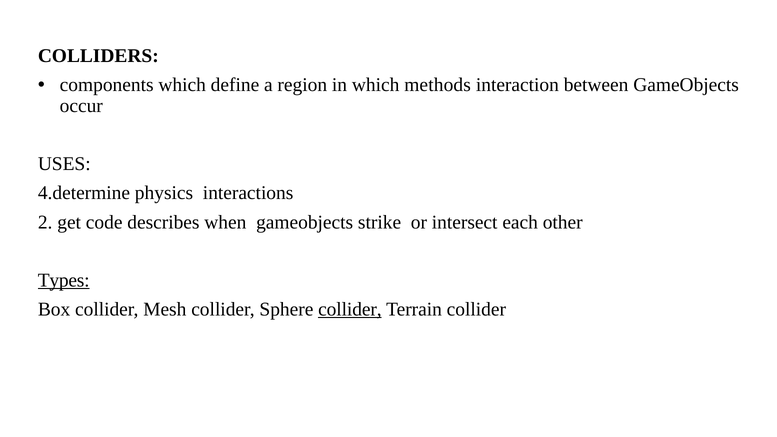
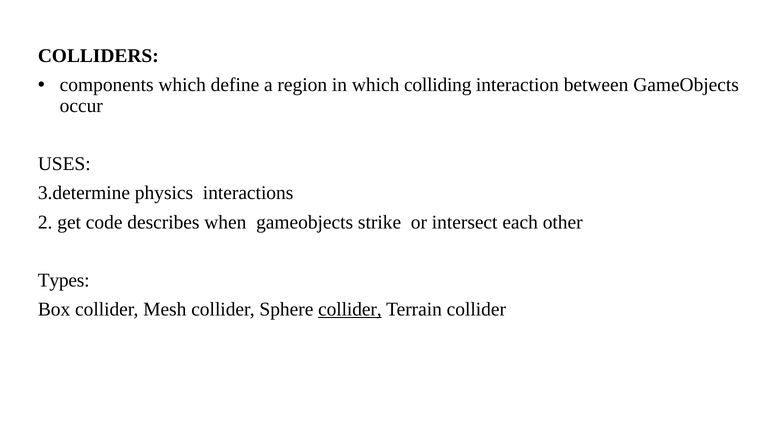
methods: methods -> colliding
4.determine: 4.determine -> 3.determine
Types underline: present -> none
